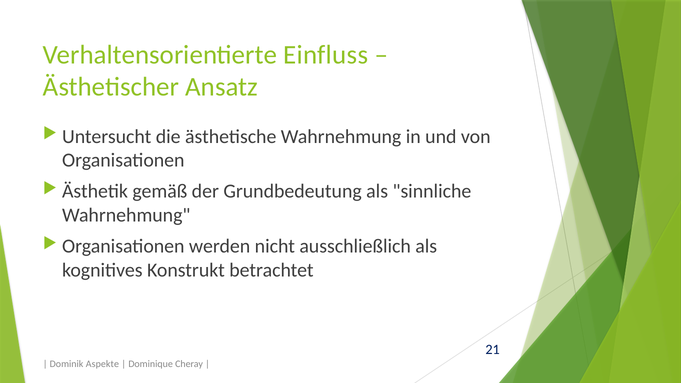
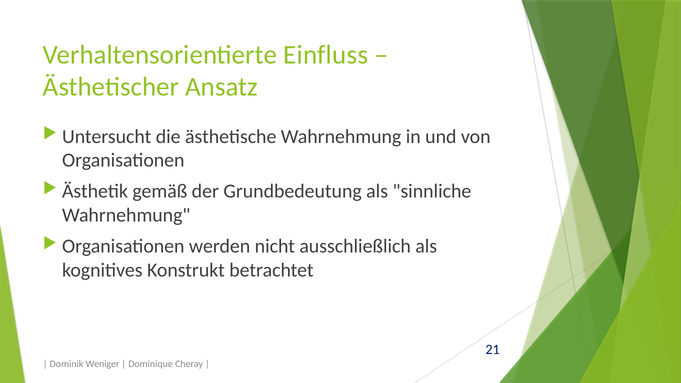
Aspekte: Aspekte -> Weniger
